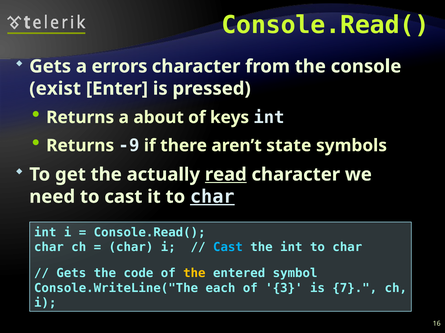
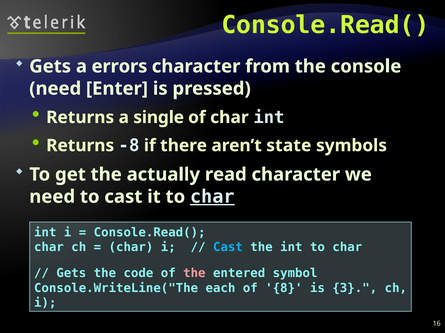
exist at (55, 89): exist -> need
about: about -> single
of keys: keys -> char
-9: -9 -> -8
read underline: present -> none
the at (194, 274) colour: yellow -> pink
3: 3 -> 8
7: 7 -> 3
